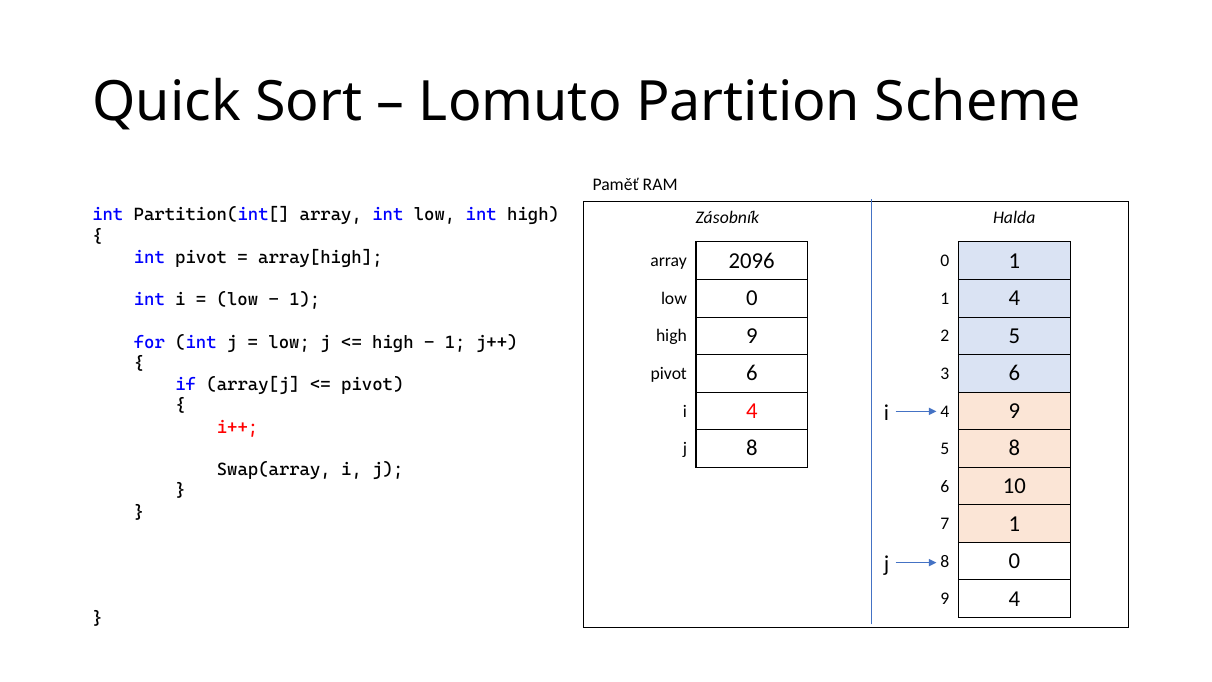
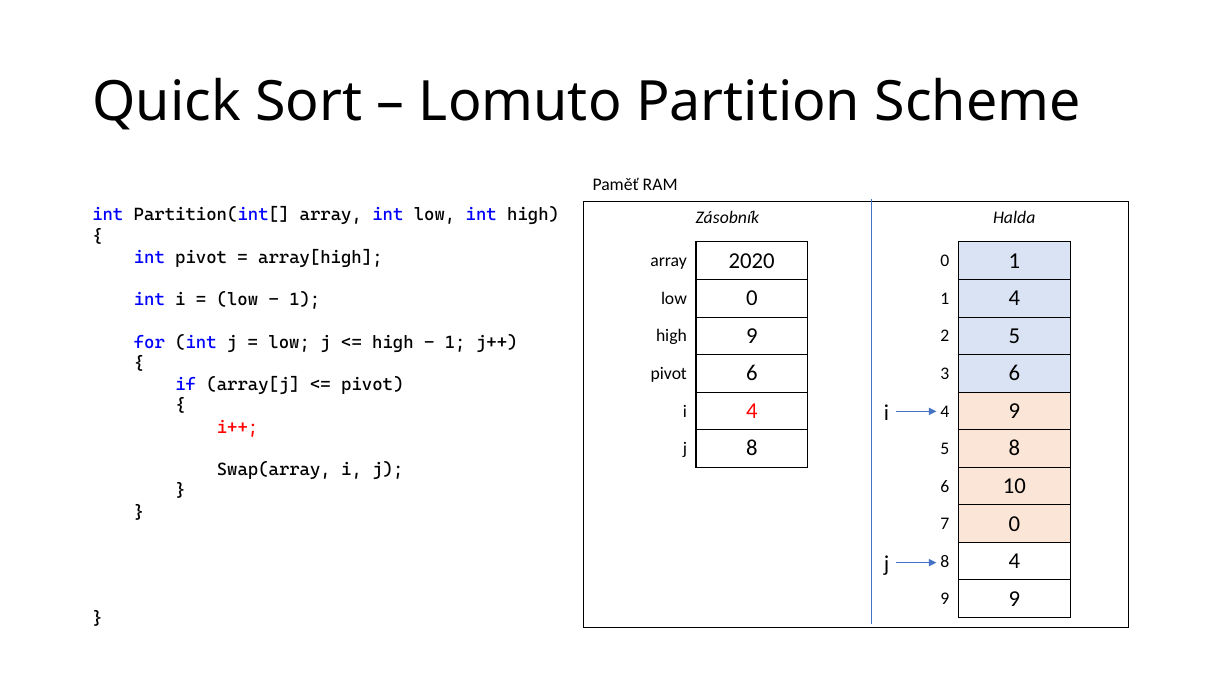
2096: 2096 -> 2020
7 1: 1 -> 0
8 0: 0 -> 4
9 4: 4 -> 9
